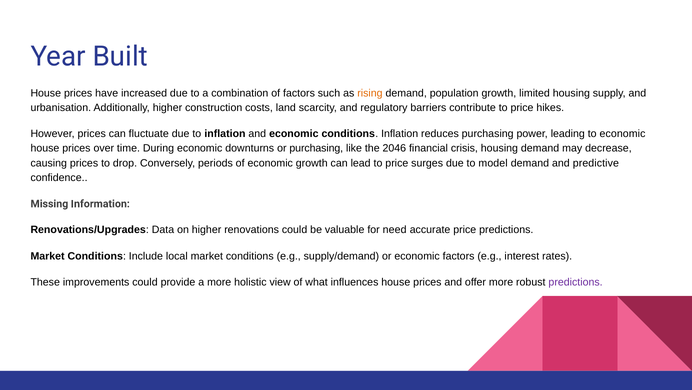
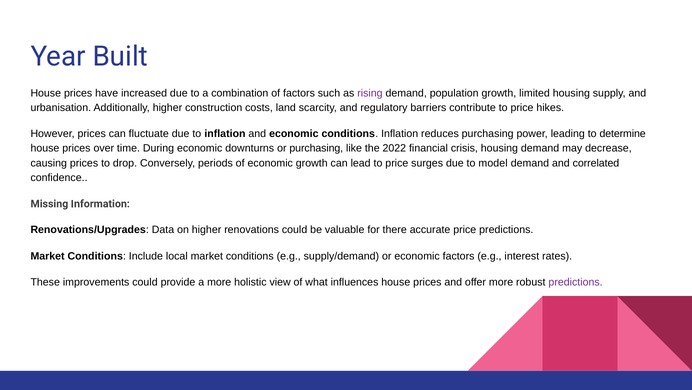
rising colour: orange -> purple
to economic: economic -> determine
2046: 2046 -> 2022
predictive: predictive -> correlated
need: need -> there
